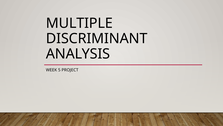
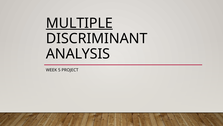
MULTIPLE underline: none -> present
